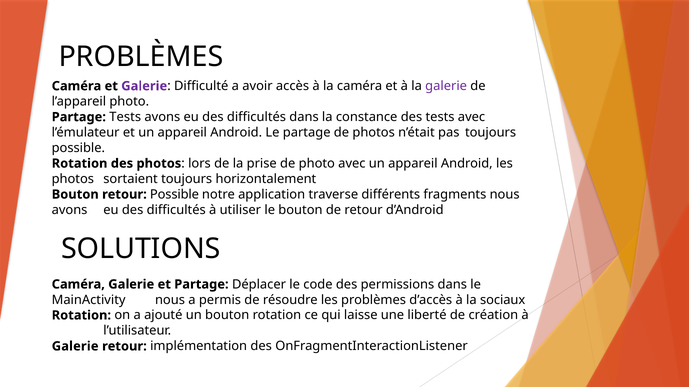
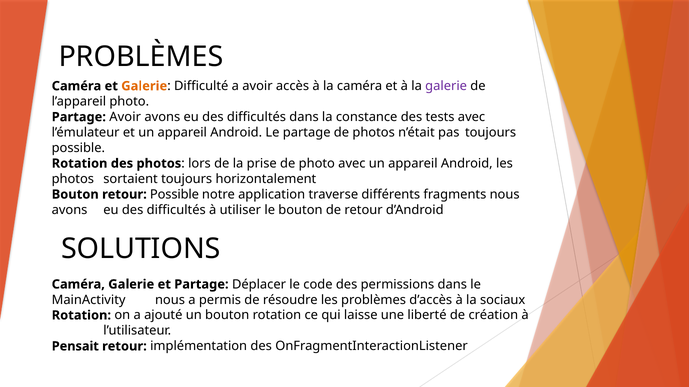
Galerie at (144, 86) colour: purple -> orange
Partage Tests: Tests -> Avoir
Galerie at (75, 347): Galerie -> Pensait
